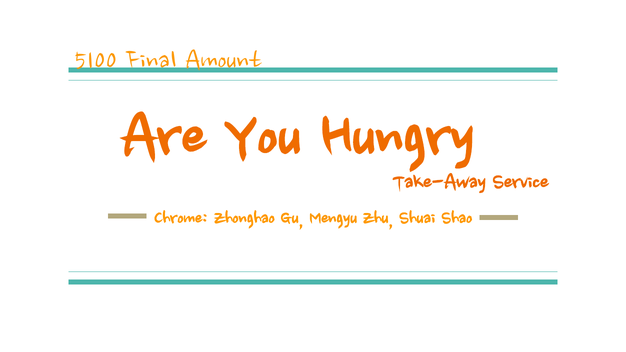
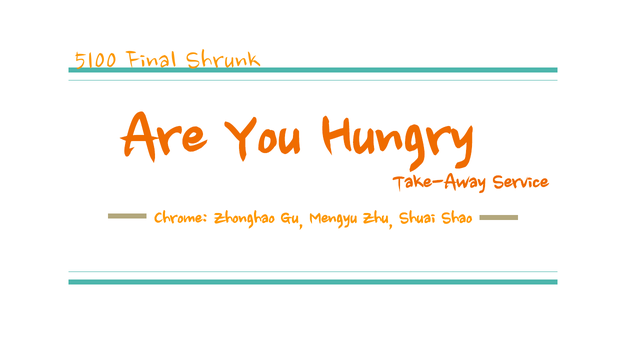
Amount: Amount -> Shrunk
